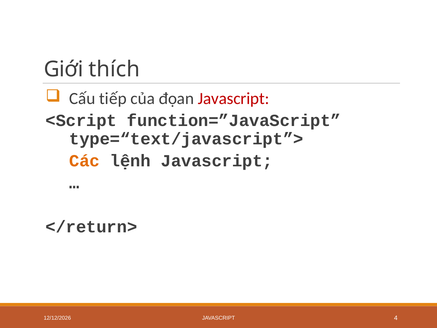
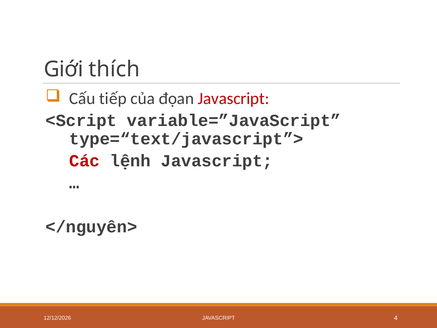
function=”JavaScript: function=”JavaScript -> variable=”JavaScript
Các colour: orange -> red
</return>: </return> -> </nguyên>
